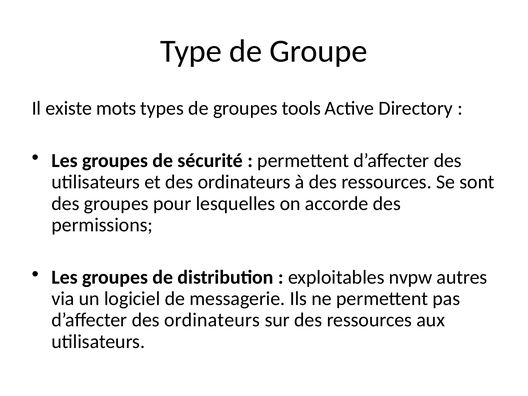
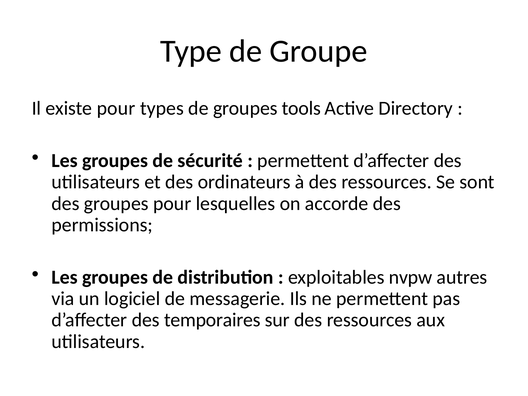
existe mots: mots -> pour
d’affecter des ordinateurs: ordinateurs -> temporaires
